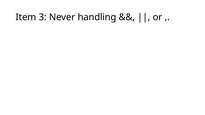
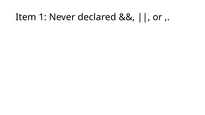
3: 3 -> 1
handling: handling -> declared
